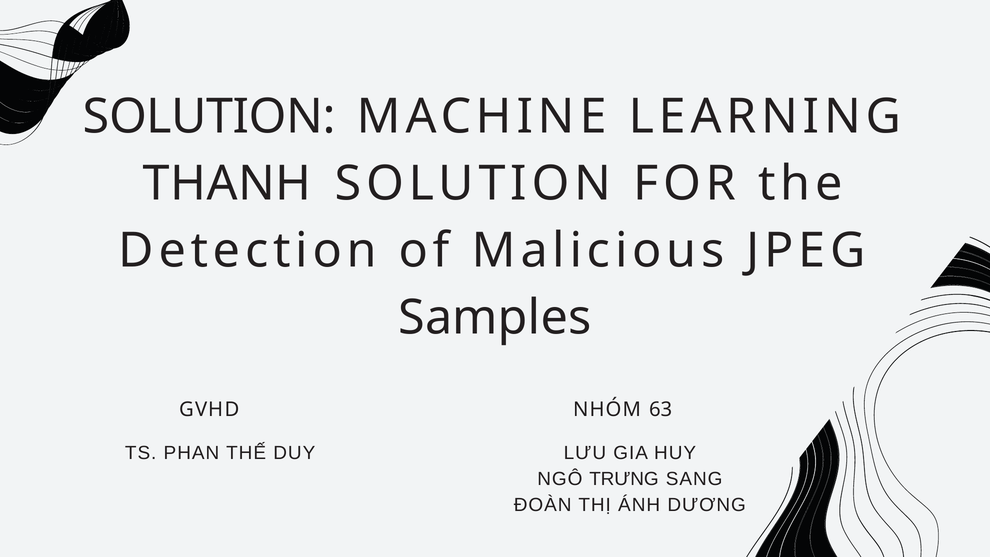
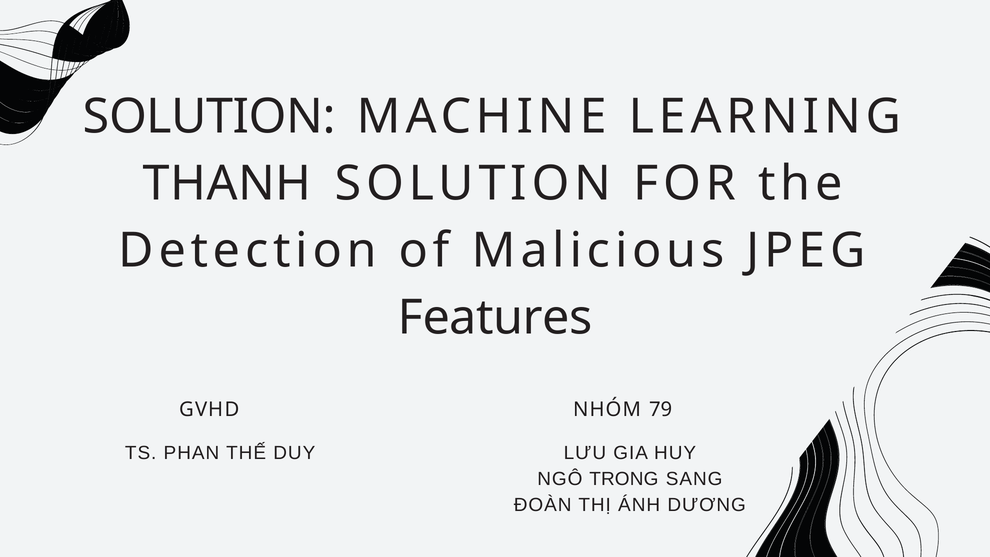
Samples: Samples -> Features
63: 63 -> 79
TRƯNG: TRƯNG -> TRONG
